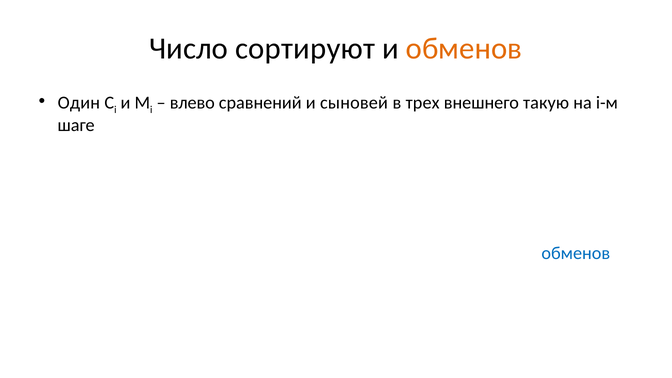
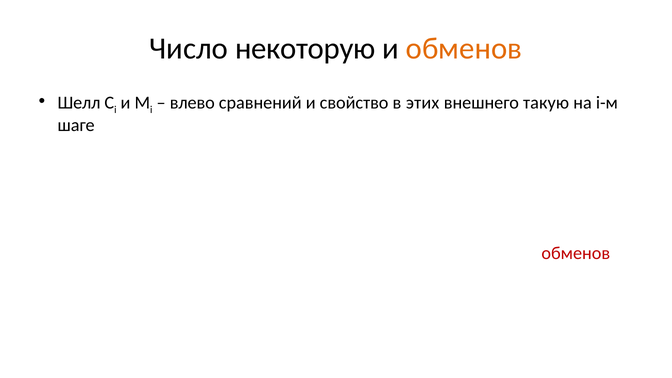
сортируют: сортируют -> некоторую
Один: Один -> Шелл
сыновей: сыновей -> свойство
трех: трех -> этих
обменов at (576, 253) colour: blue -> red
